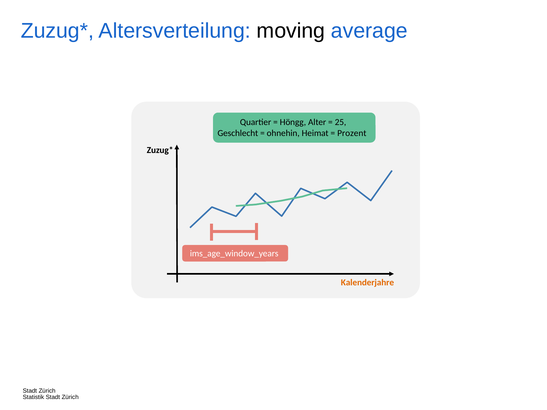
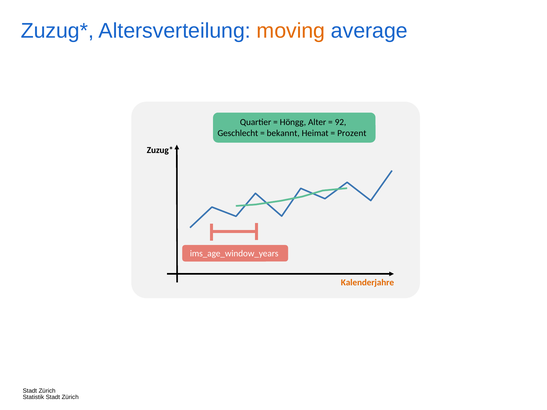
moving colour: black -> orange
25: 25 -> 92
ohnehin: ohnehin -> bekannt
